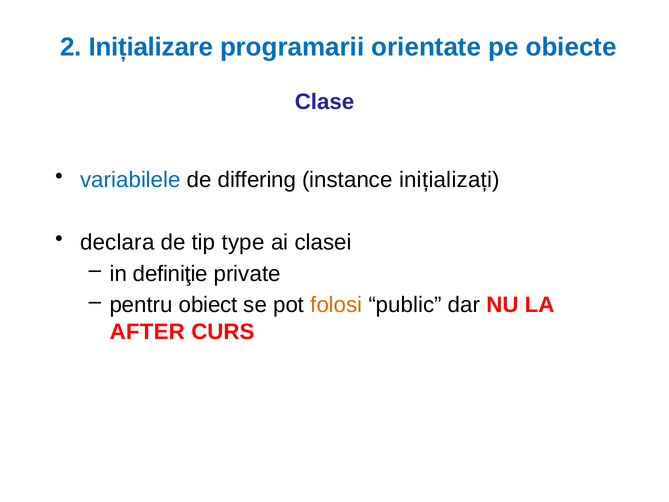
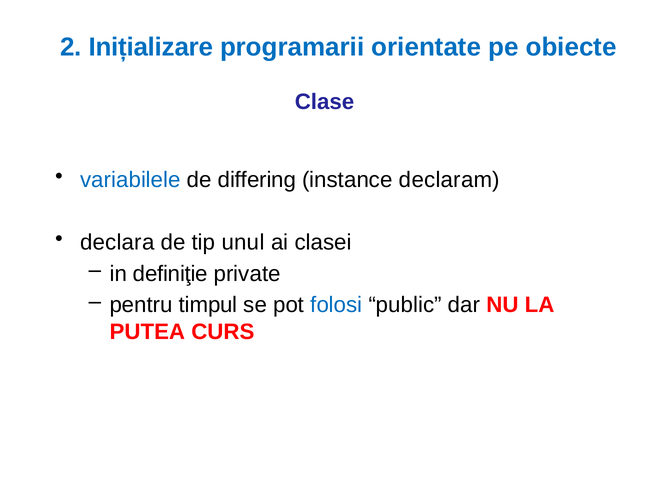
inițializați: inițializați -> declaram
type: type -> unul
obiect: obiect -> timpul
folosi colour: orange -> blue
AFTER: AFTER -> PUTEA
